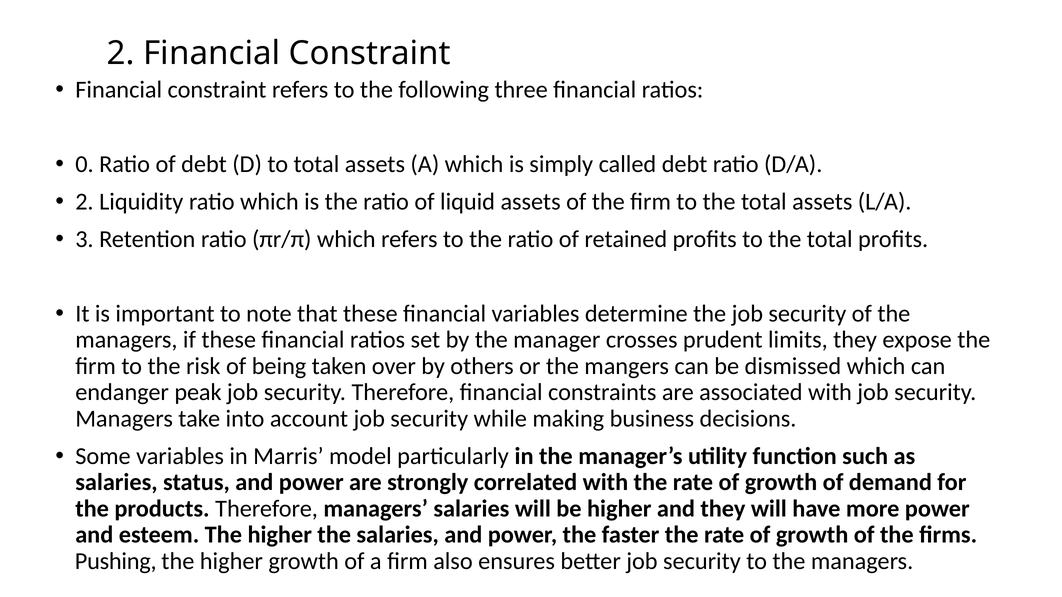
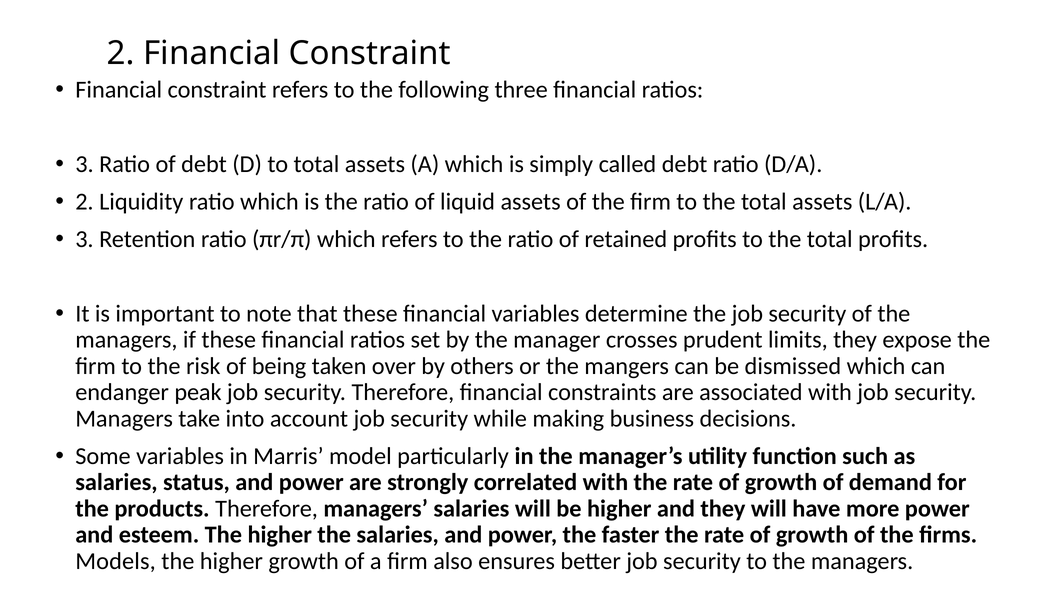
0 at (84, 164): 0 -> 3
Pushing: Pushing -> Models
